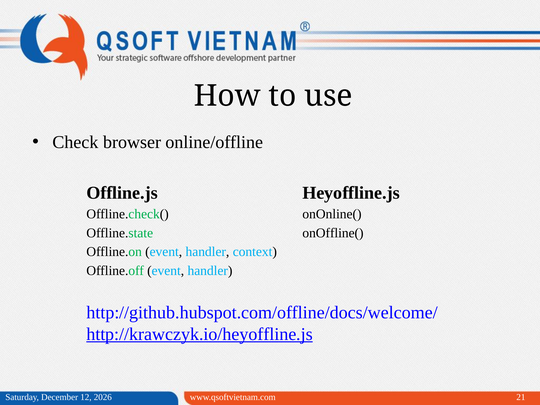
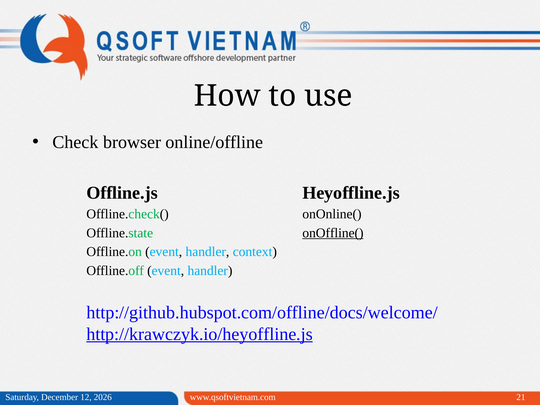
onOffline( underline: none -> present
